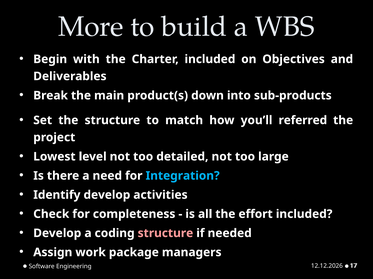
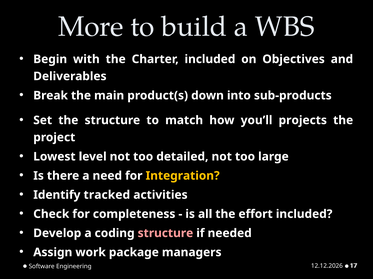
referred: referred -> projects
Integration colour: light blue -> yellow
Identify develop: develop -> tracked
